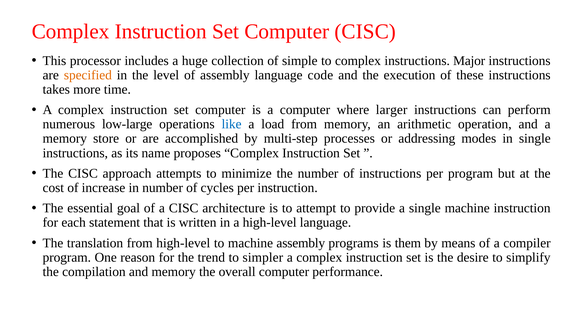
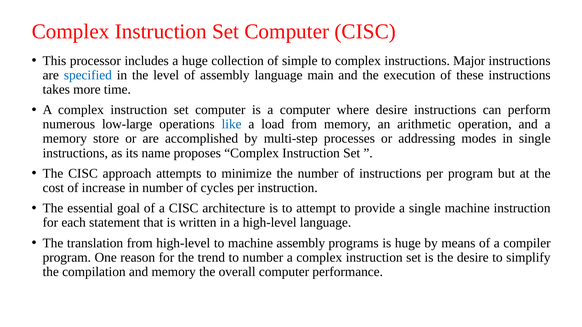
specified colour: orange -> blue
code: code -> main
where larger: larger -> desire
is them: them -> huge
to simpler: simpler -> number
